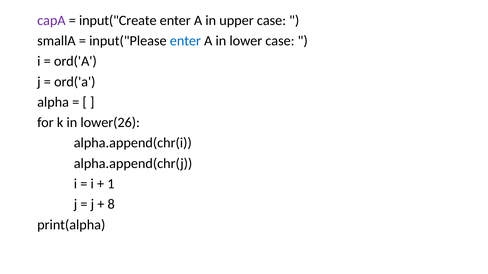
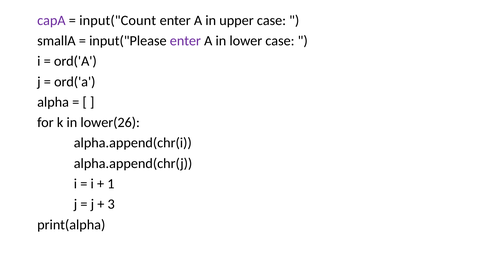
input("Create: input("Create -> input("Count
enter at (185, 41) colour: blue -> purple
8: 8 -> 3
